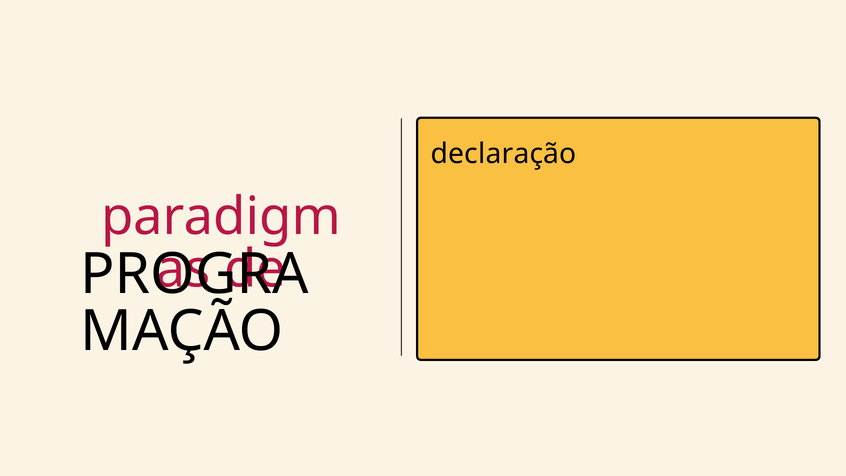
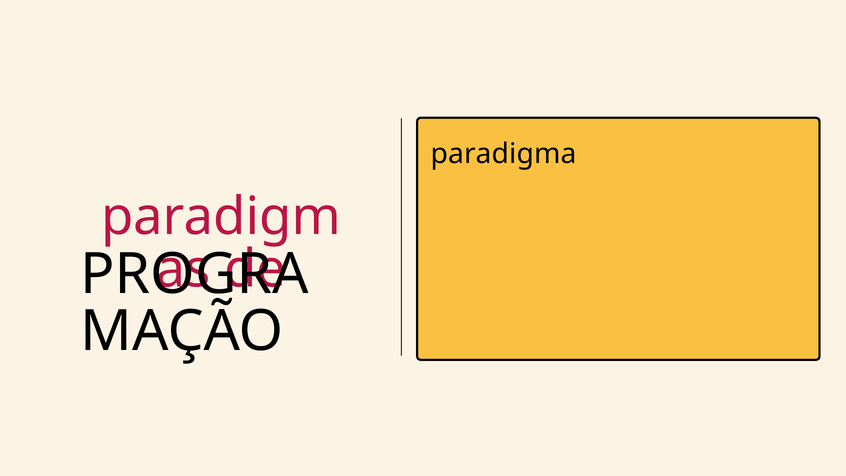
declaração: declaração -> paradigma
